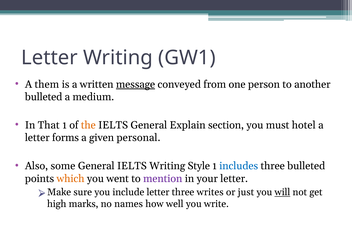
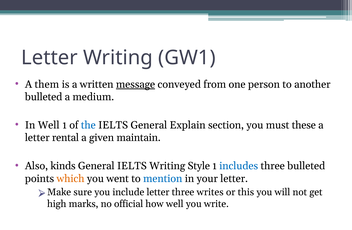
In That: That -> Well
the colour: orange -> blue
hotel: hotel -> these
forms: forms -> rental
personal: personal -> maintain
some: some -> kinds
mention colour: purple -> blue
just: just -> this
will underline: present -> none
names: names -> official
